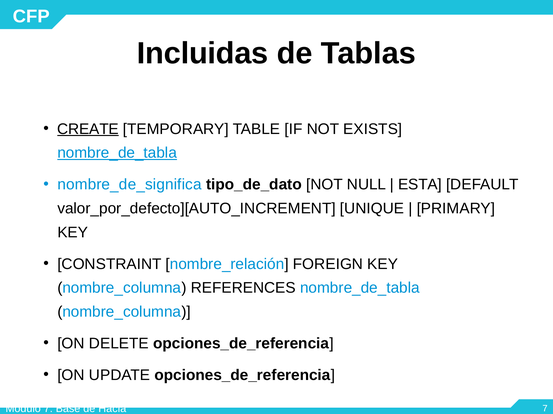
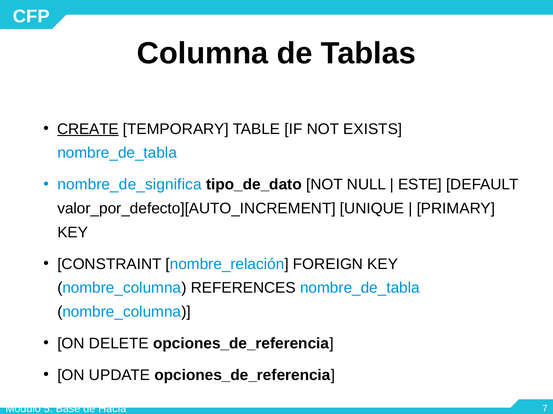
Incluidas: Incluidas -> Columna
nombre_de_tabla at (117, 153) underline: present -> none
ESTA: ESTA -> ESTE
Módulo 7: 7 -> 5
